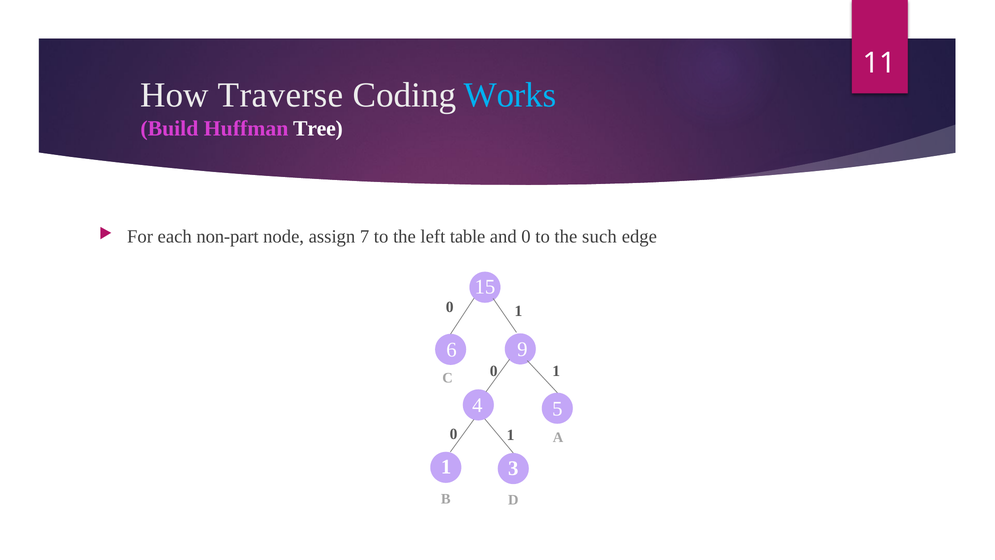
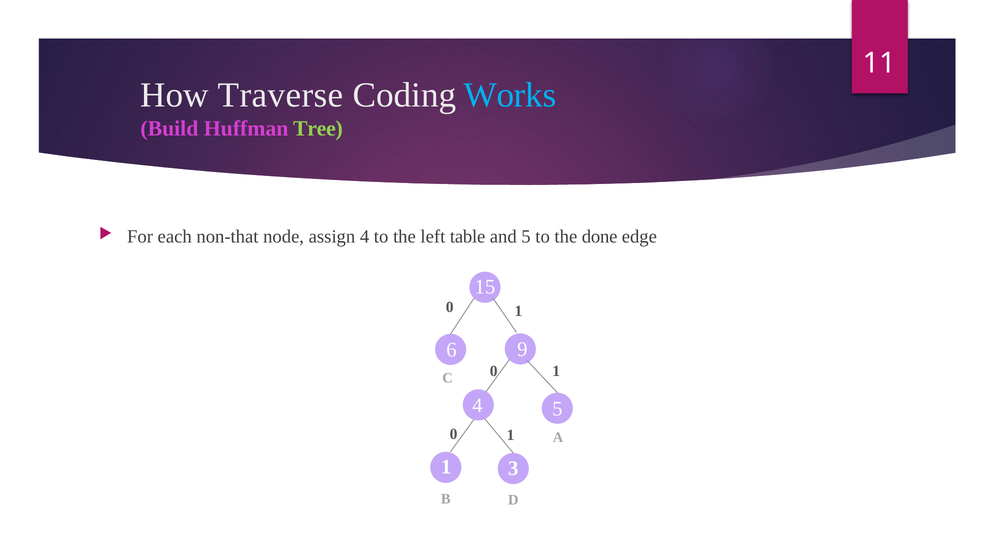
Tree colour: white -> light green
non-part: non-part -> non-that
assign 7: 7 -> 4
and 0: 0 -> 5
such: such -> done
